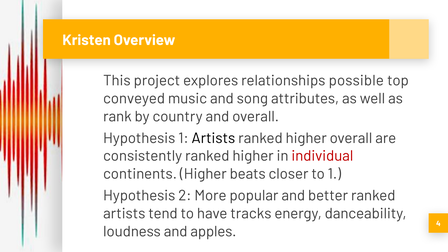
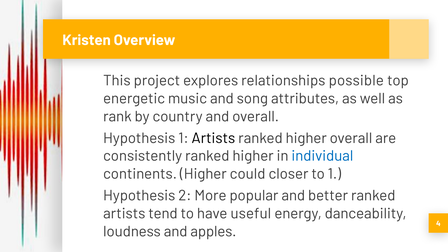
conveyed: conveyed -> energetic
individual colour: red -> blue
beats: beats -> could
tracks: tracks -> useful
